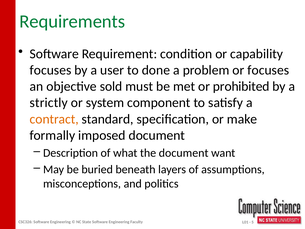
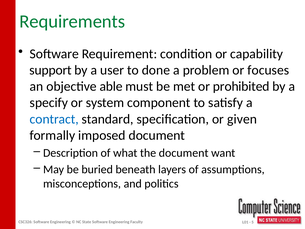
focuses at (51, 70): focuses -> support
sold: sold -> able
strictly: strictly -> specify
contract colour: orange -> blue
make: make -> given
